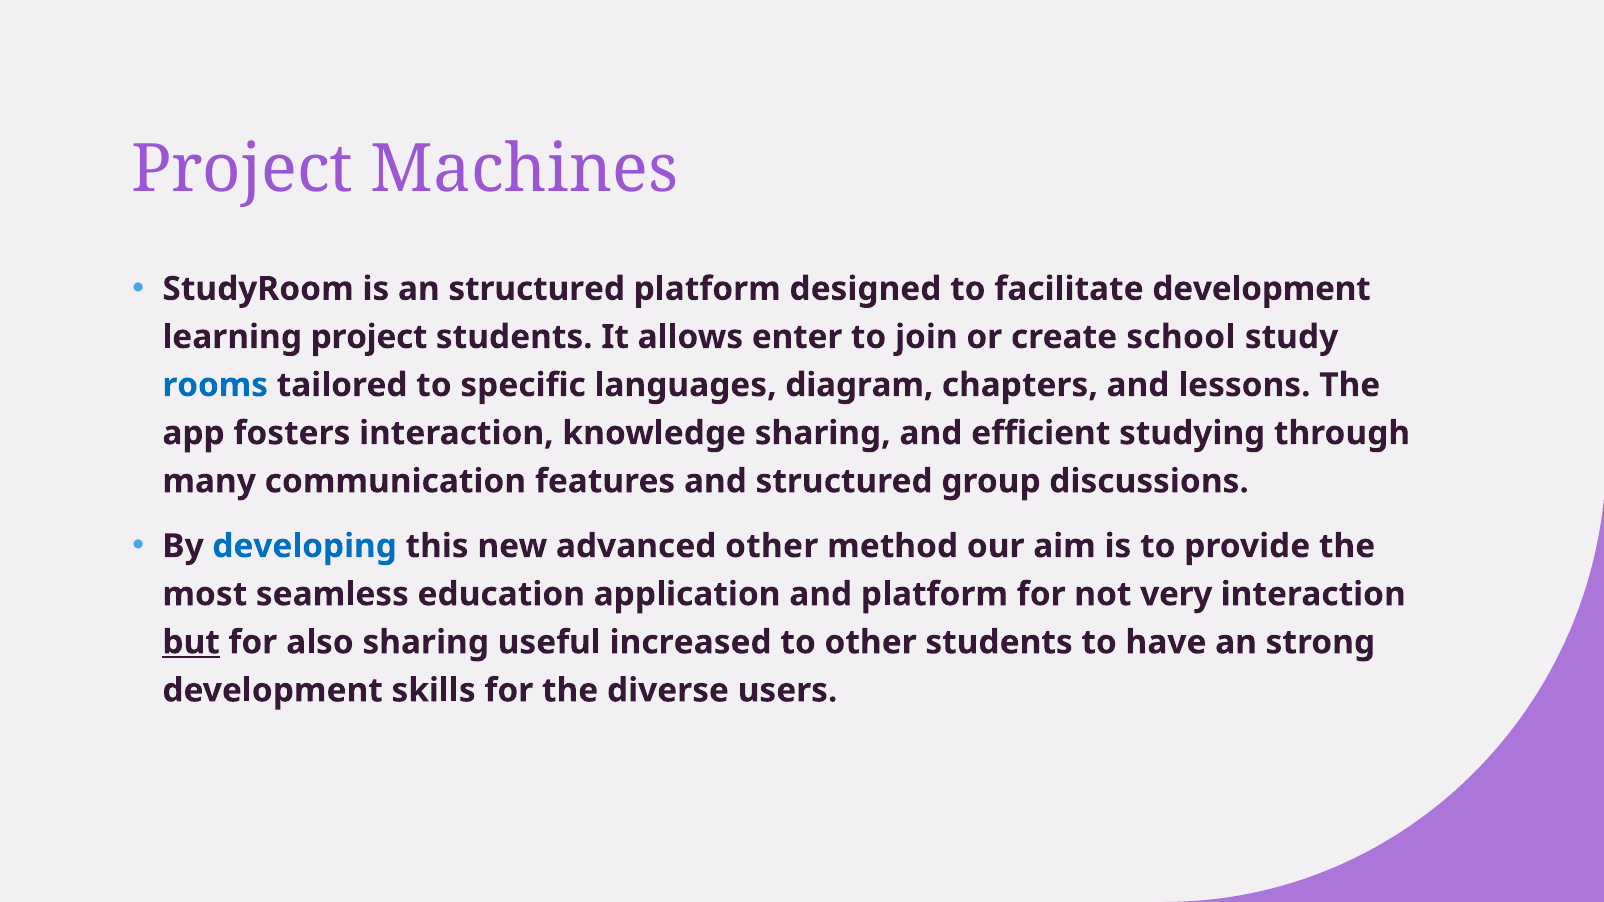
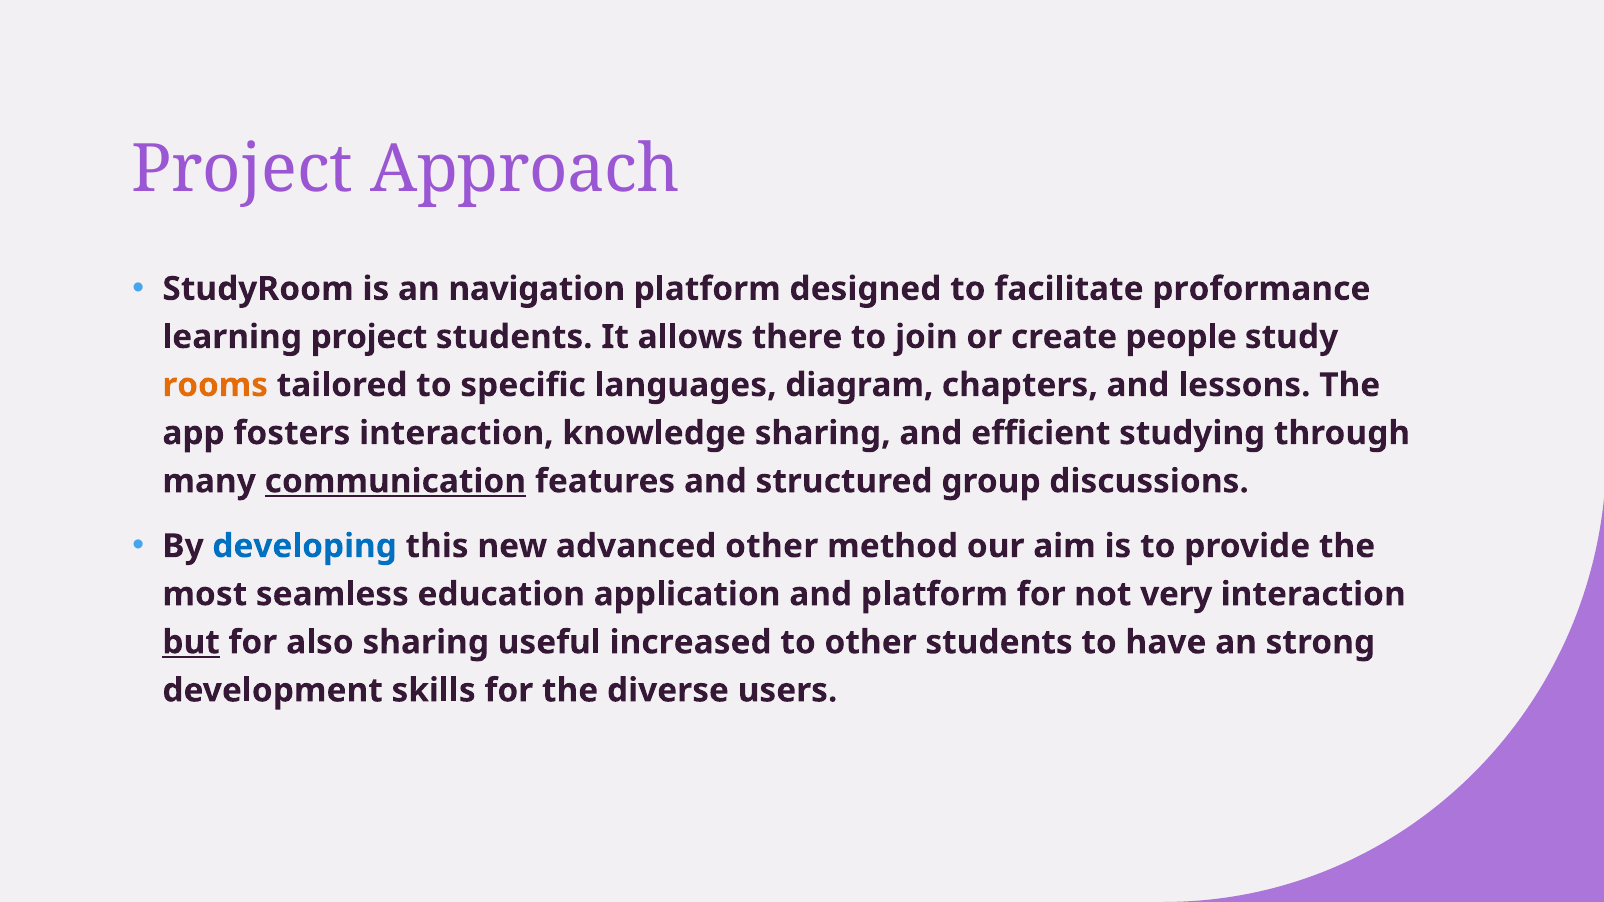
Machines: Machines -> Approach
an structured: structured -> navigation
facilitate development: development -> proformance
enter: enter -> there
school: school -> people
rooms colour: blue -> orange
communication underline: none -> present
